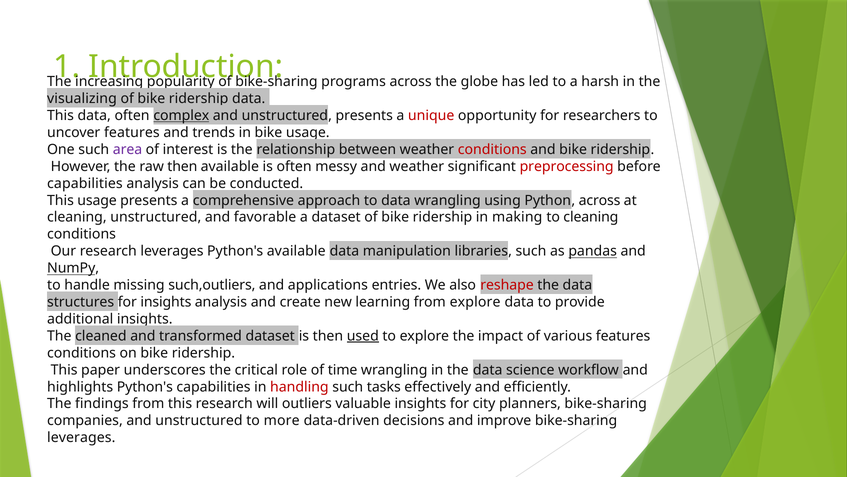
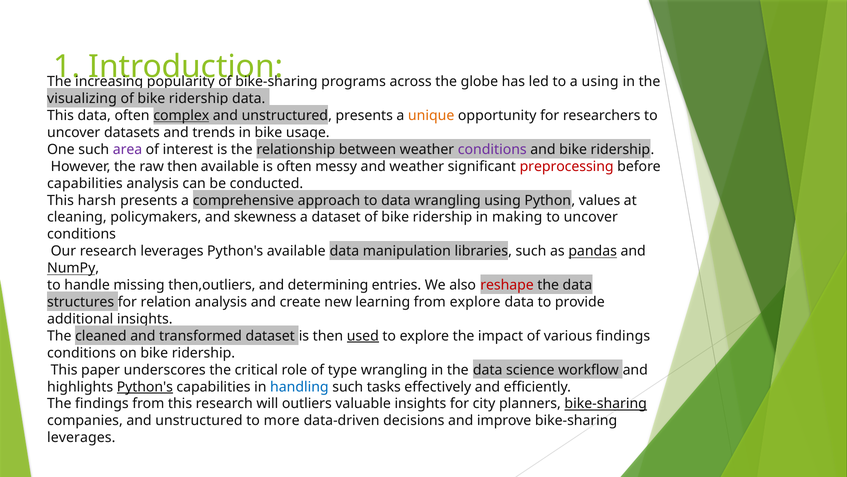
a harsh: harsh -> using
unique colour: red -> orange
uncover features: features -> datasets
conditions at (492, 149) colour: red -> purple
This usage: usage -> harsh
Python across: across -> values
cleaning unstructured: unstructured -> policymakers
favorable: favorable -> skewness
cleaning at (591, 217): cleaning -> uncover
such,outliers: such,outliers -> then,outliers
applications: applications -> determining
for insights: insights -> relation
various features: features -> findings
time: time -> type
Python's at (145, 386) underline: none -> present
handling colour: red -> blue
bike-sharing at (606, 403) underline: none -> present
